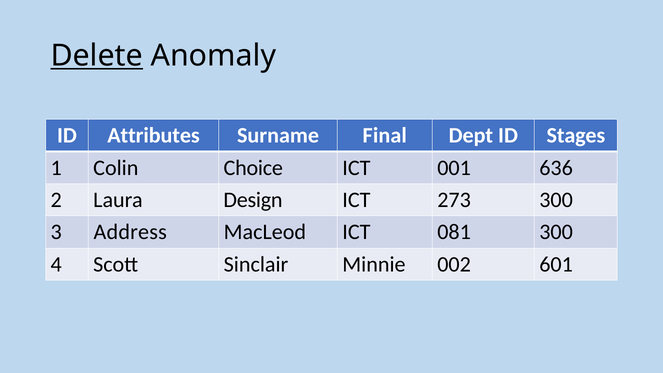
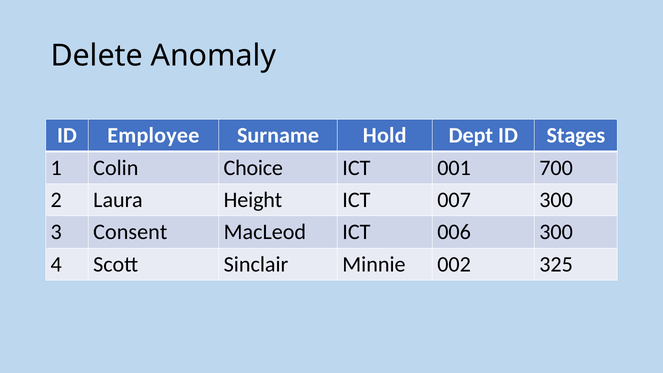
Delete underline: present -> none
Attributes: Attributes -> Employee
Final: Final -> Hold
636: 636 -> 700
Design: Design -> Height
273: 273 -> 007
Address: Address -> Consent
081: 081 -> 006
601: 601 -> 325
